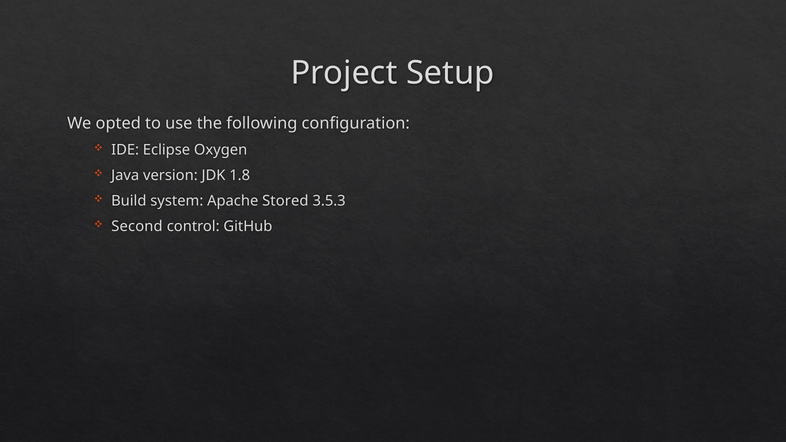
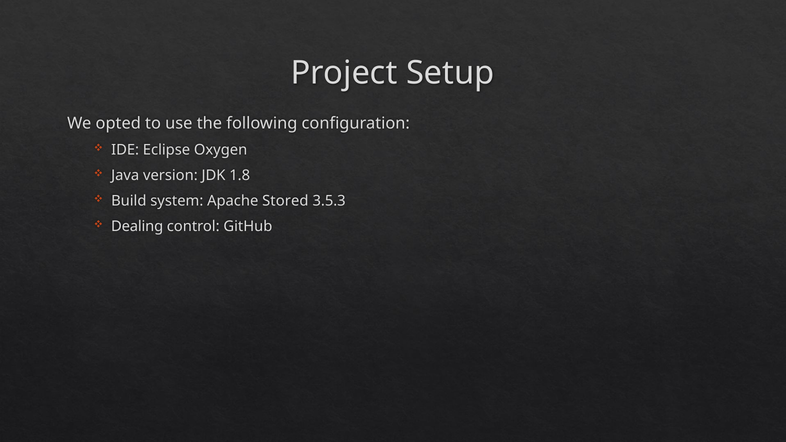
Second: Second -> Dealing
